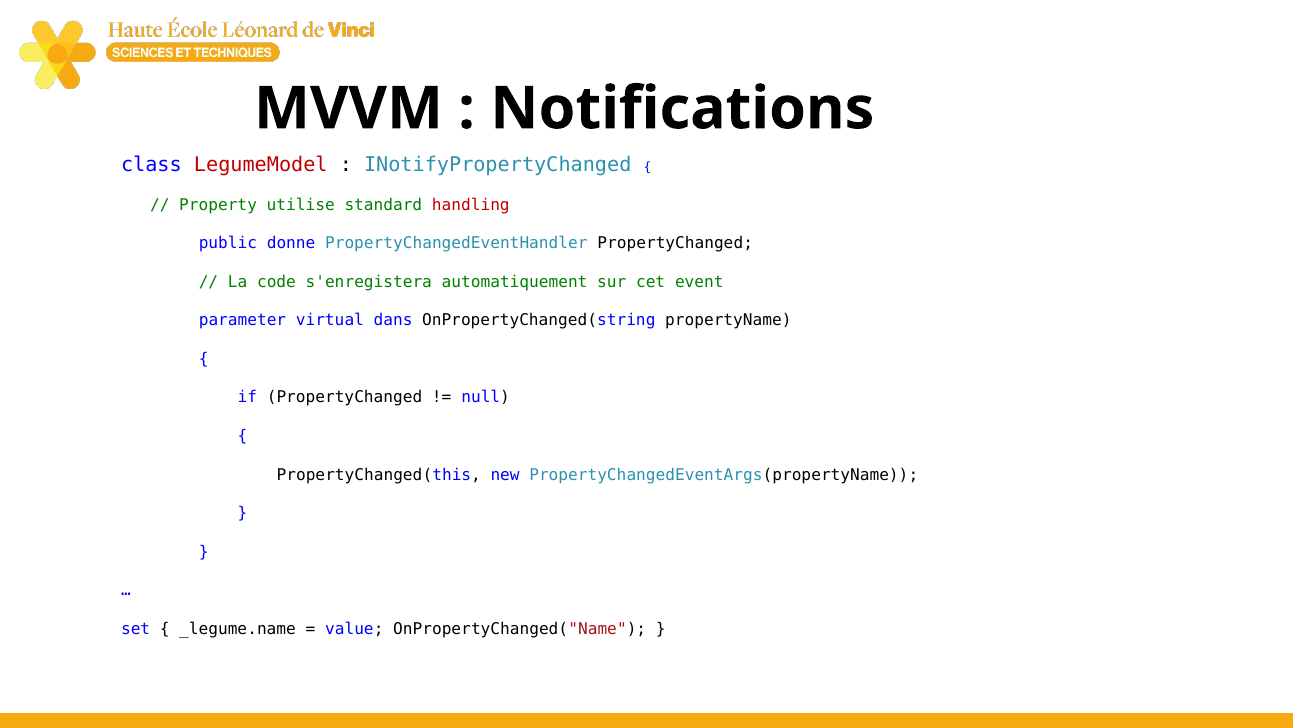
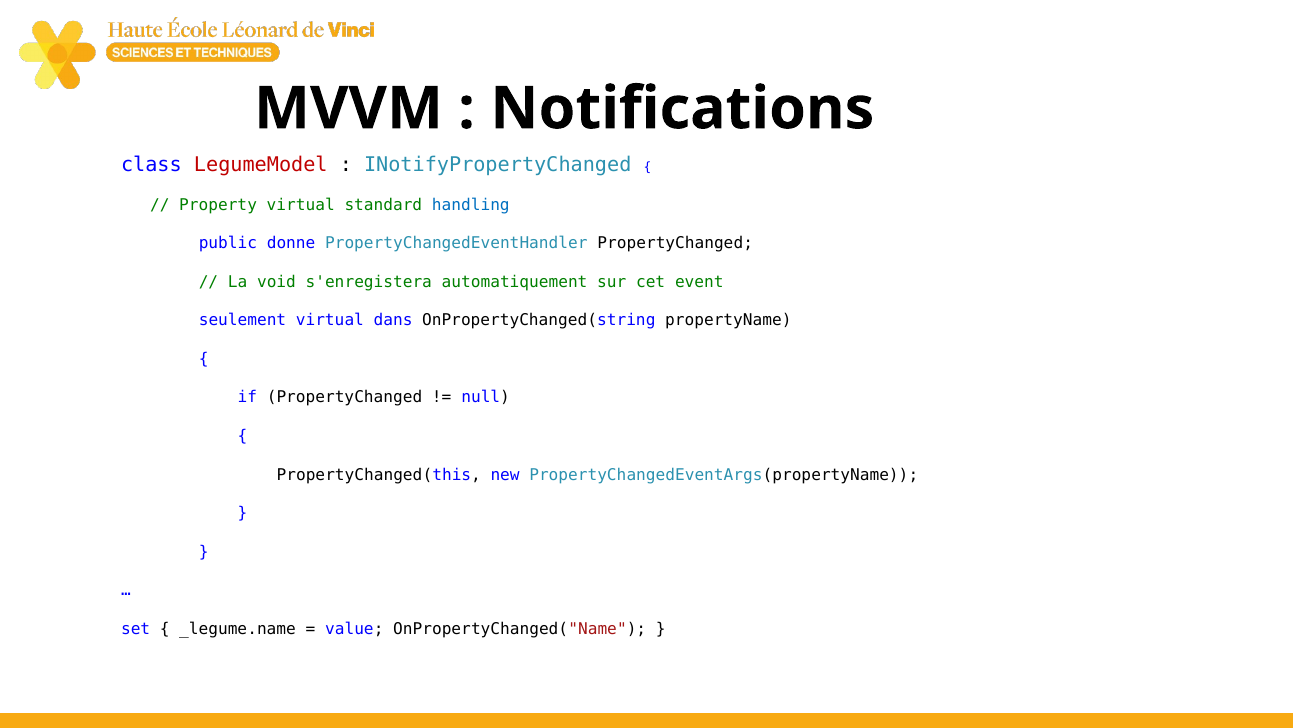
Property utilise: utilise -> virtual
handling colour: red -> blue
code: code -> void
parameter: parameter -> seulement
